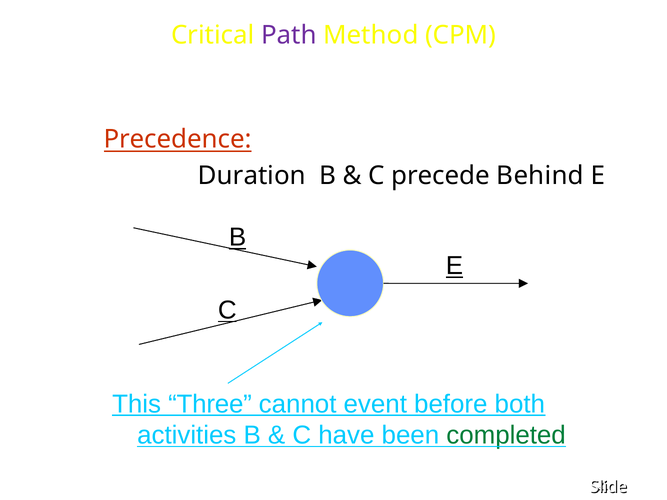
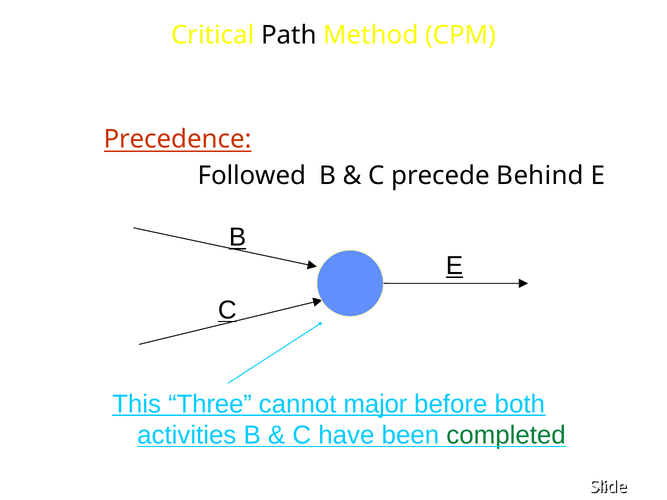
Path colour: purple -> black
Duration: Duration -> Followed
event: event -> major
